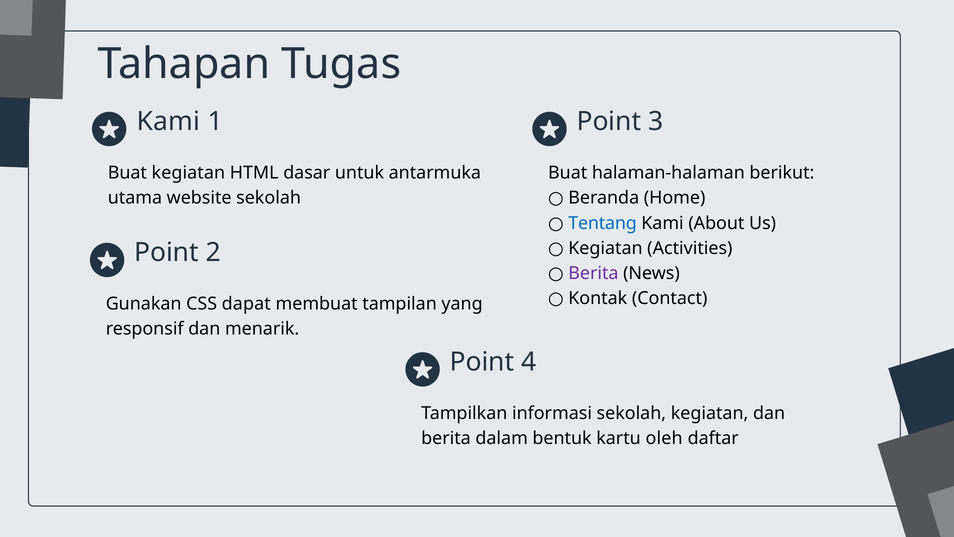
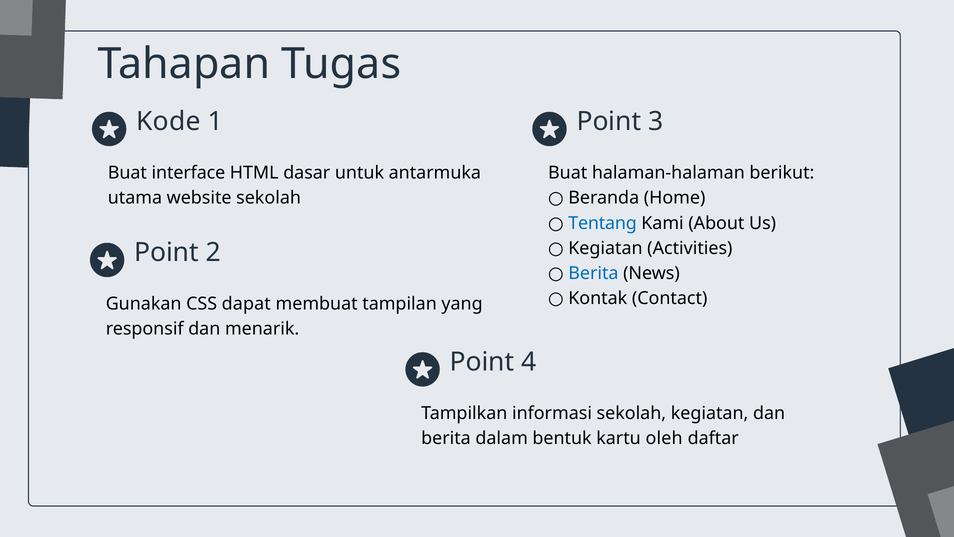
Kami at (168, 121): Kami -> Kode
Buat kegiatan: kegiatan -> interface
Berita at (593, 273) colour: purple -> blue
